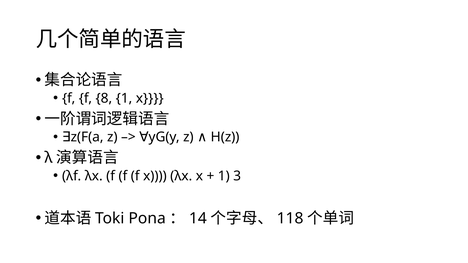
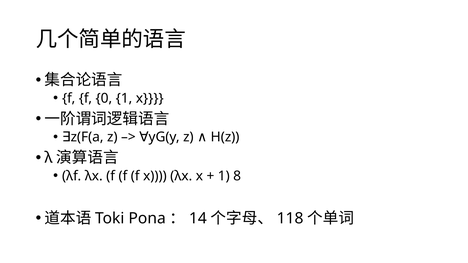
8: 8 -> 0
3: 3 -> 8
